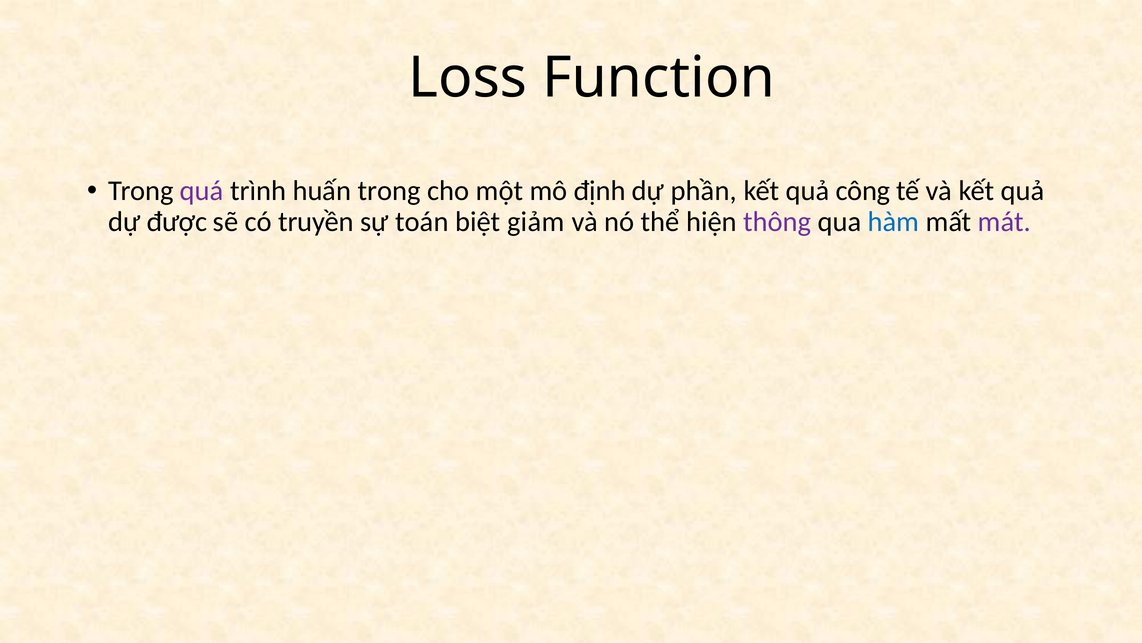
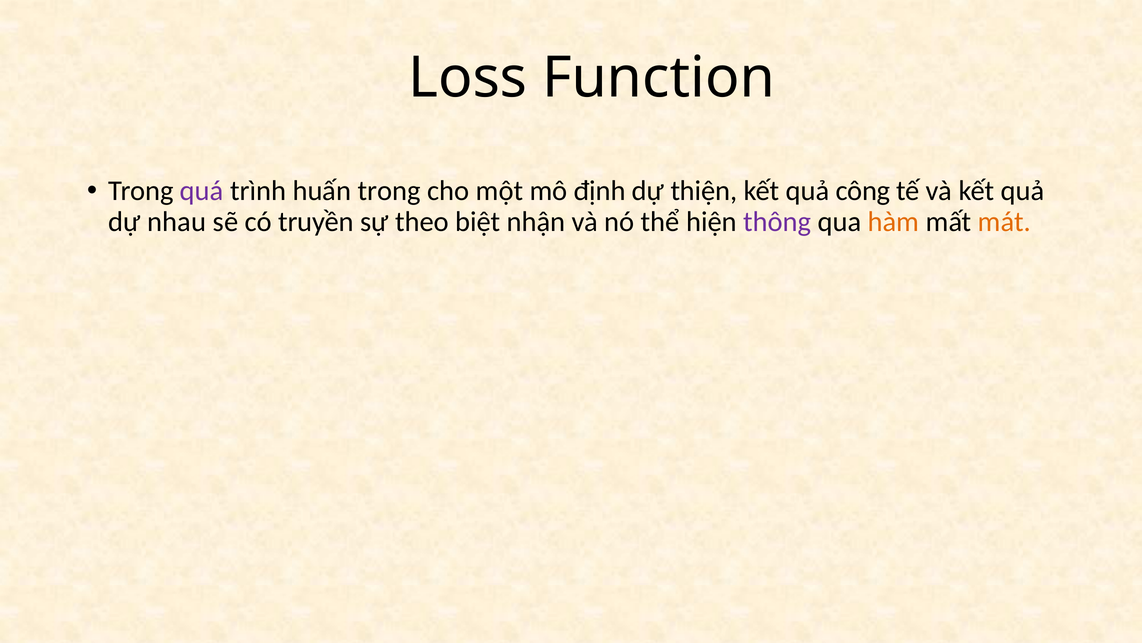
phần: phần -> thiện
được: được -> nhau
toán: toán -> theo
giảm: giảm -> nhận
hàm colour: blue -> orange
mát colour: purple -> orange
